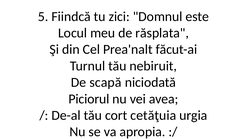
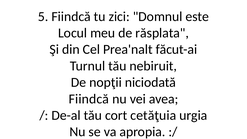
scapă: scapă -> nopţii
Piciorul at (89, 99): Piciorul -> Fiindcă
